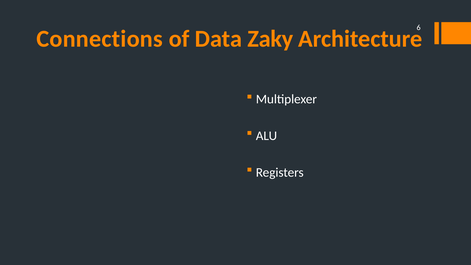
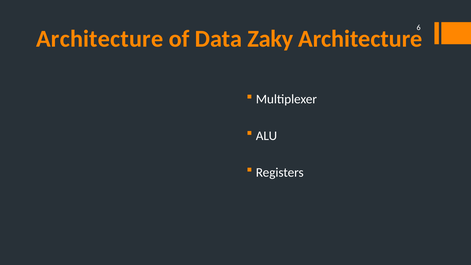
Connections at (100, 39): Connections -> Architecture
